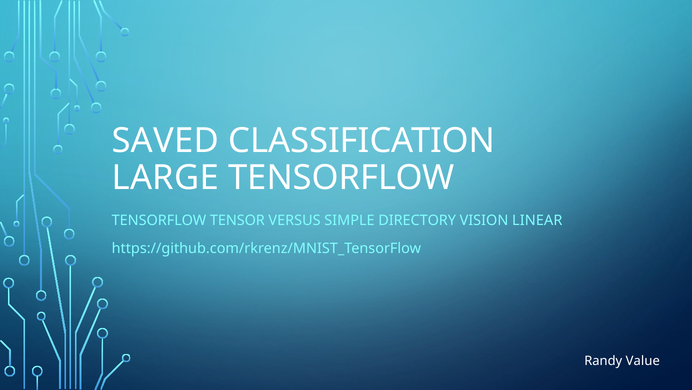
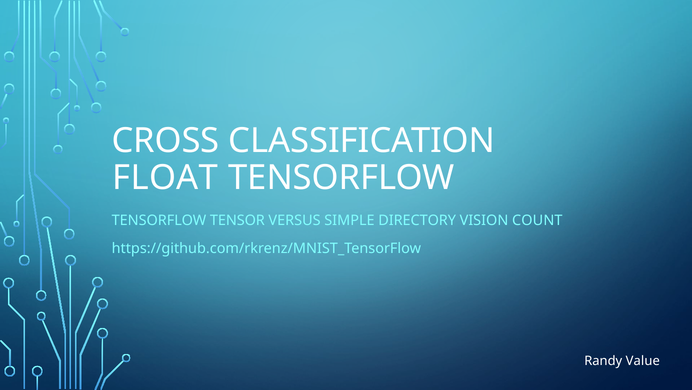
SAVED: SAVED -> CROSS
LARGE: LARGE -> FLOAT
LINEAR: LINEAR -> COUNT
